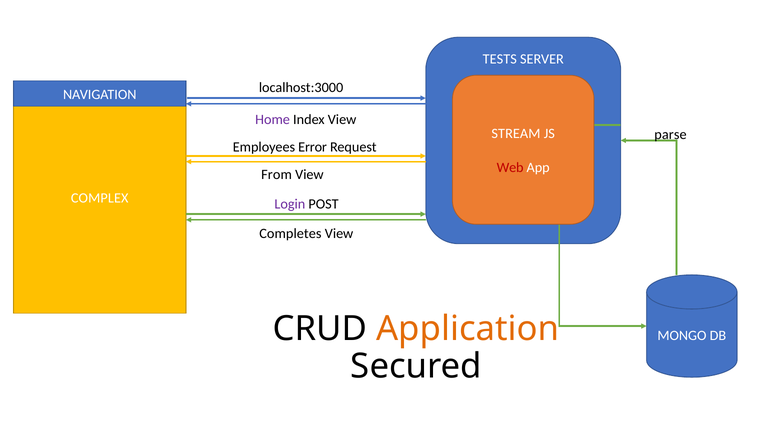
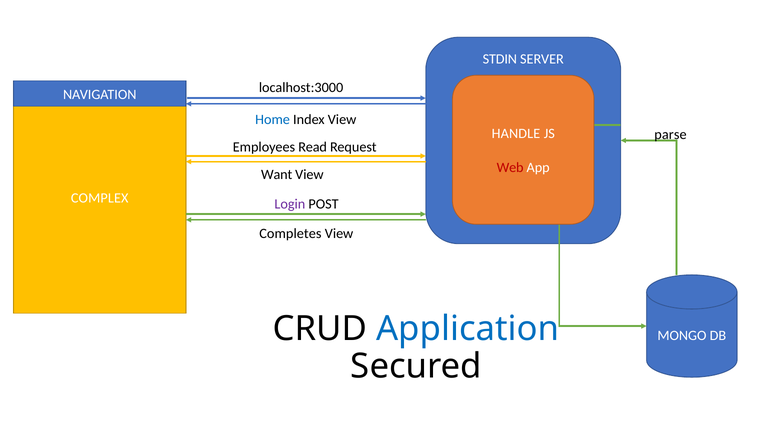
TESTS: TESTS -> STDIN
Home colour: purple -> blue
STREAM: STREAM -> HANDLE
Error: Error -> Read
From: From -> Want
Application colour: orange -> blue
